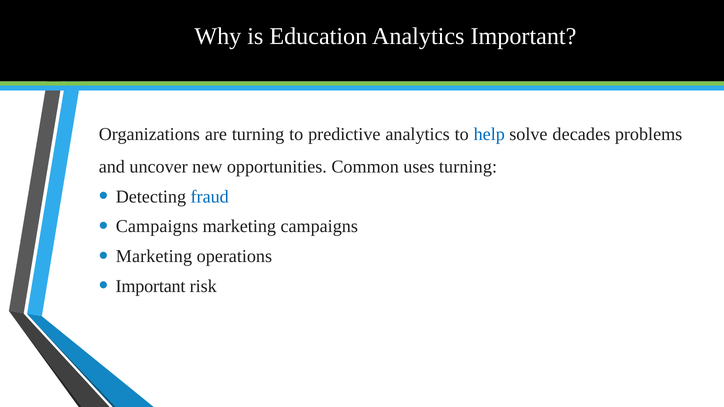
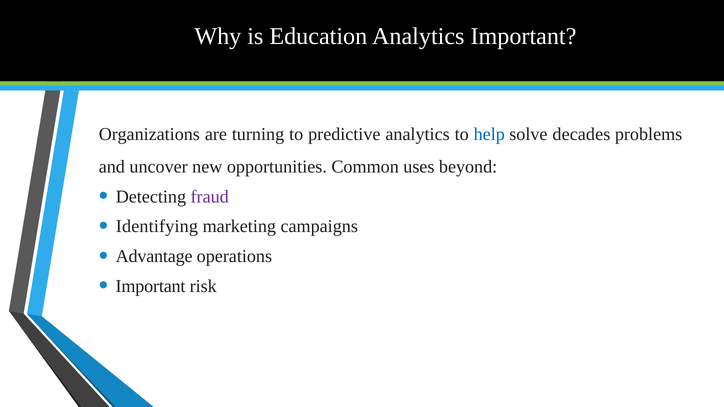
uses turning: turning -> beyond
fraud colour: blue -> purple
Campaigns at (157, 227): Campaigns -> Identifying
Marketing at (154, 256): Marketing -> Advantage
